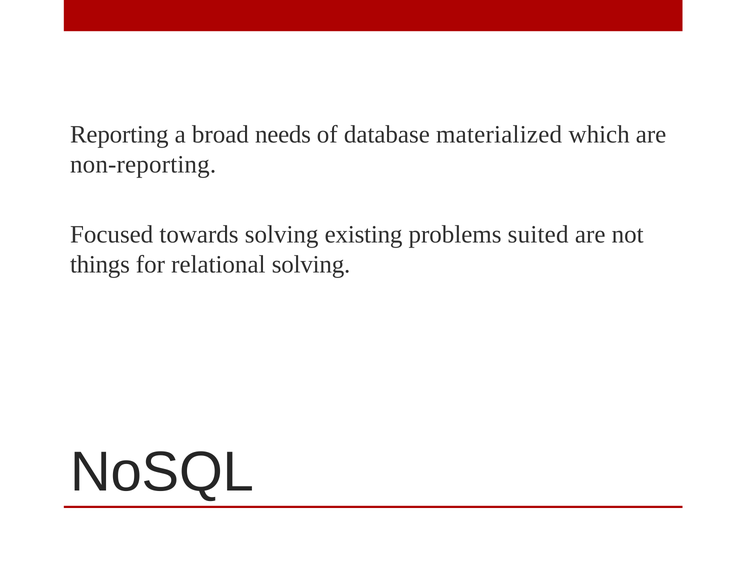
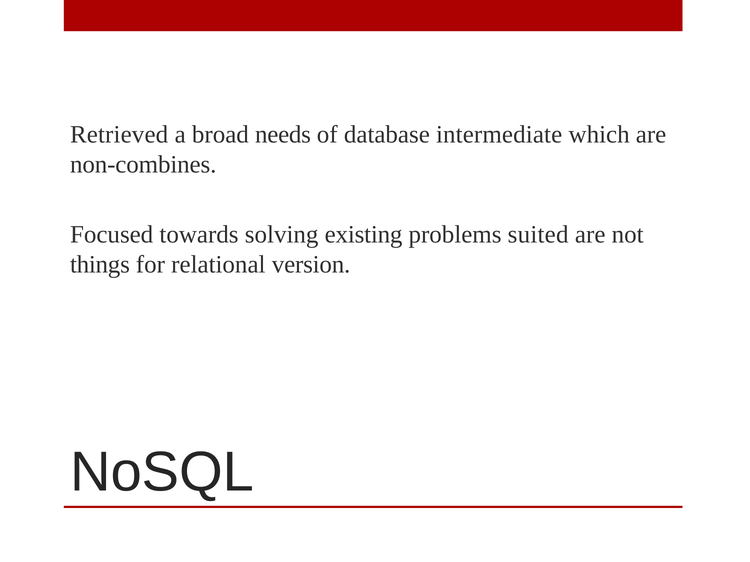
Reporting: Reporting -> Retrieved
materialized: materialized -> intermediate
non-reporting: non-reporting -> non-combines
relational solving: solving -> version
